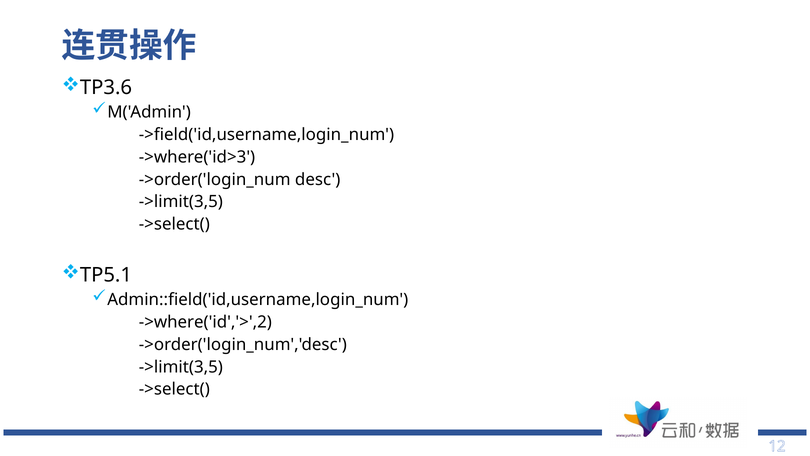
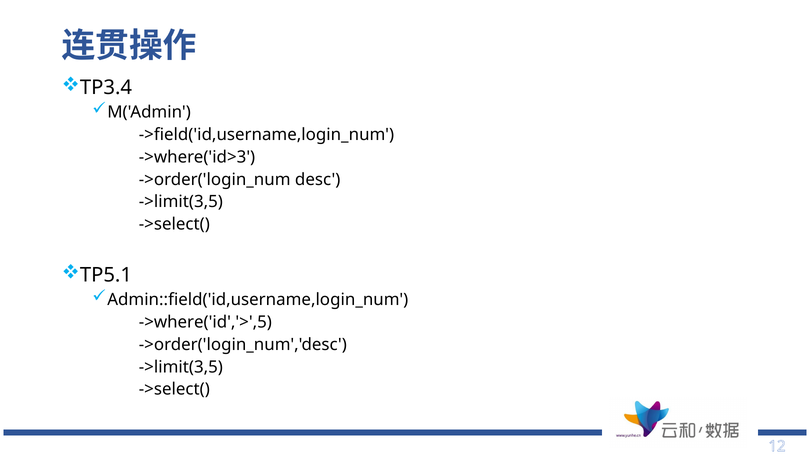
TP3.6: TP3.6 -> TP3.4
->where('id','>',2: ->where('id','>',2 -> ->where('id','>',5
